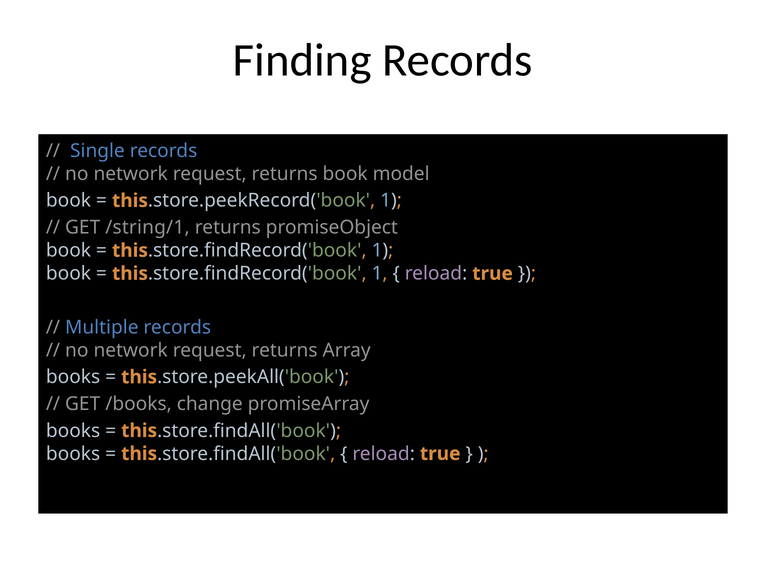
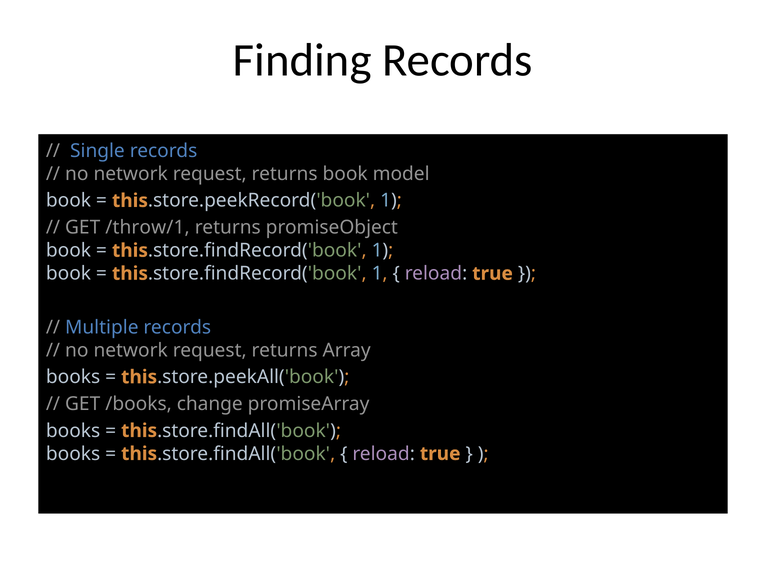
/string/1: /string/1 -> /throw/1
